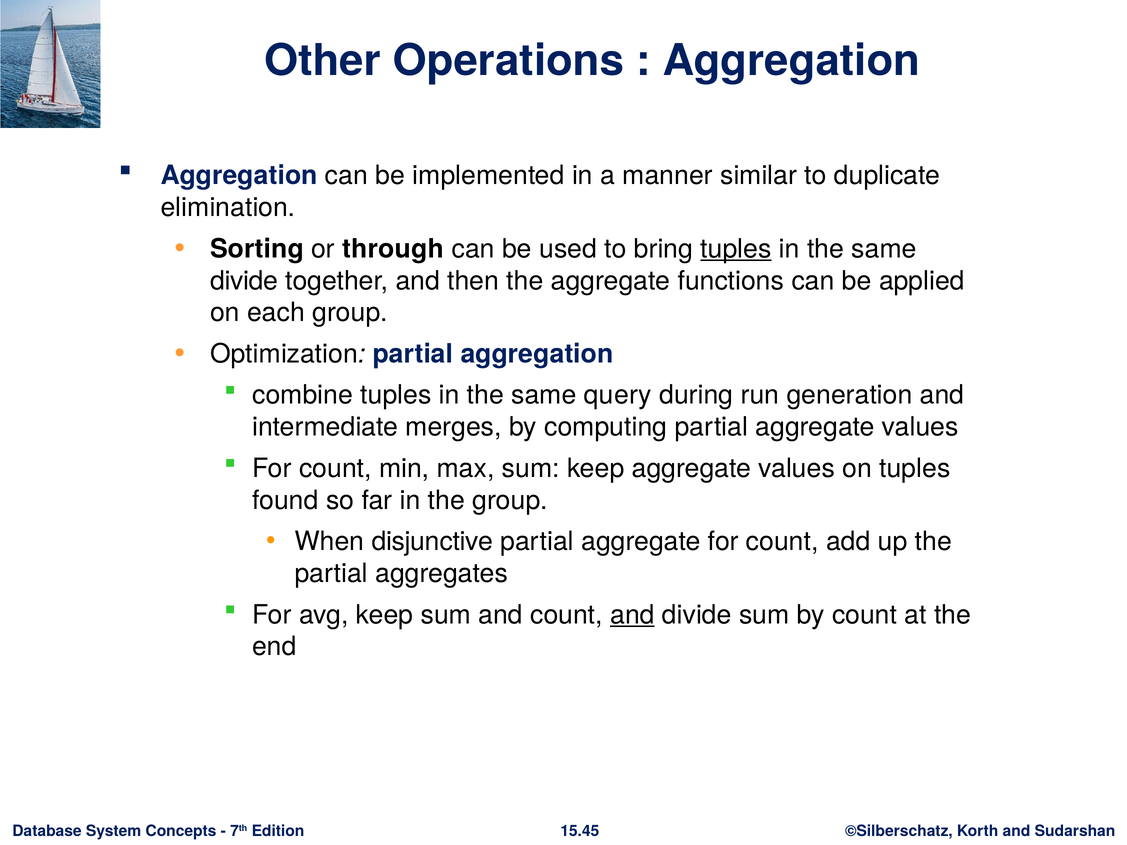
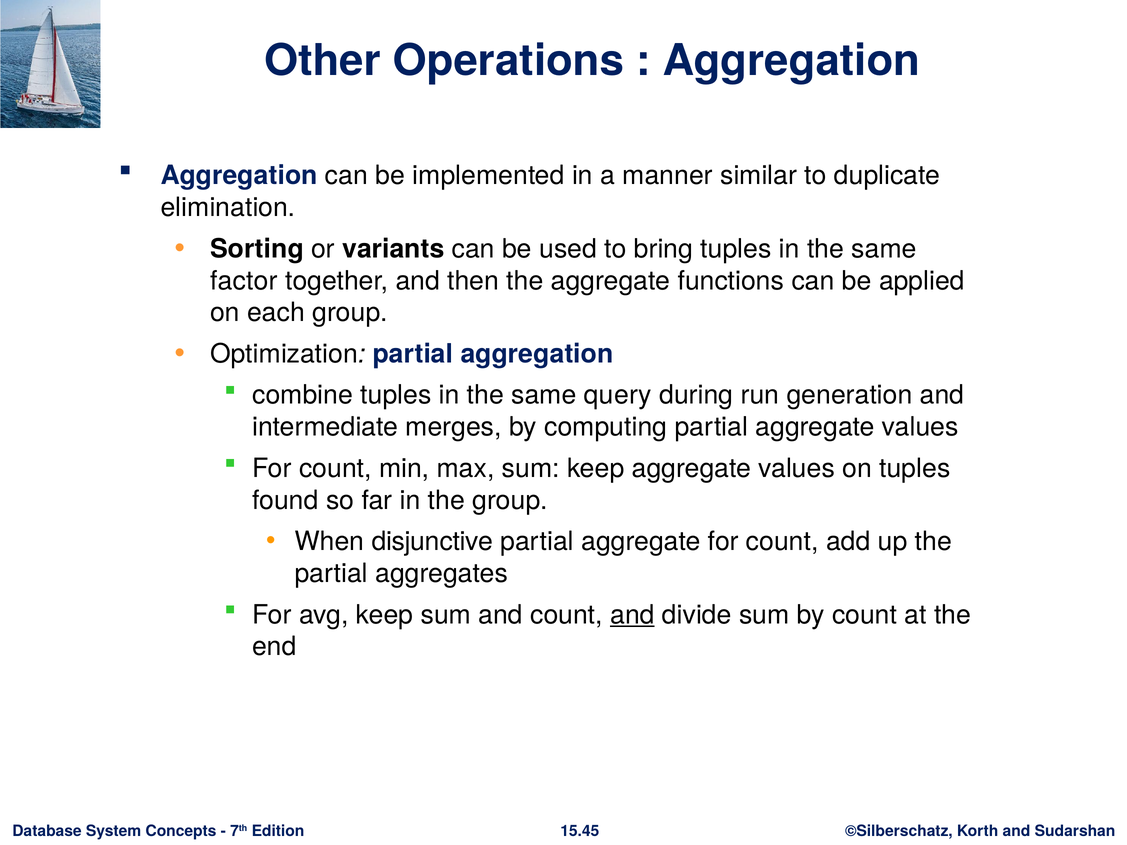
through: through -> variants
tuples at (736, 249) underline: present -> none
divide at (244, 281): divide -> factor
